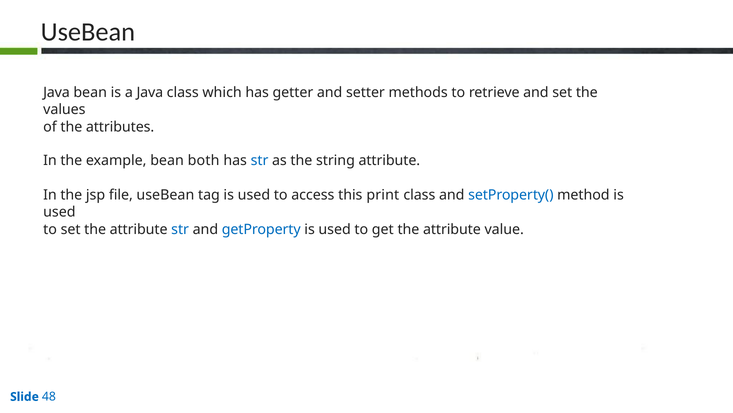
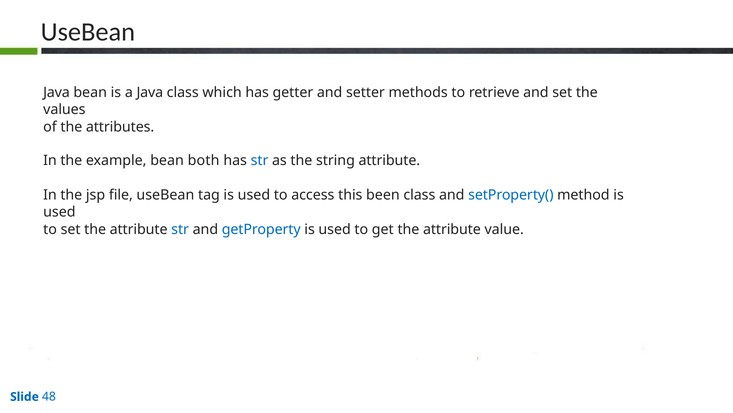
print: print -> been
